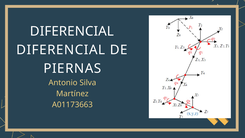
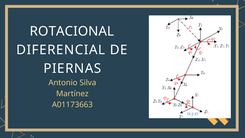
DIFERENCIAL at (72, 31): DIFERENCIAL -> ROTACIONAL
